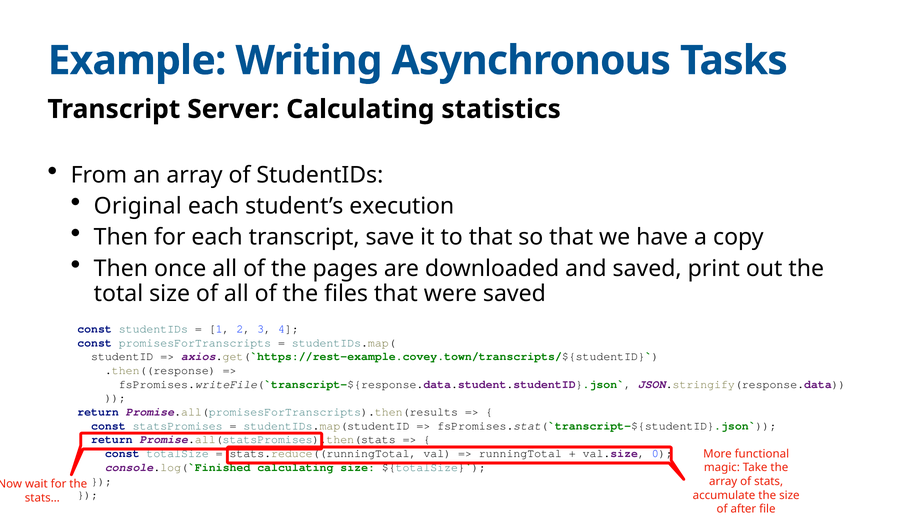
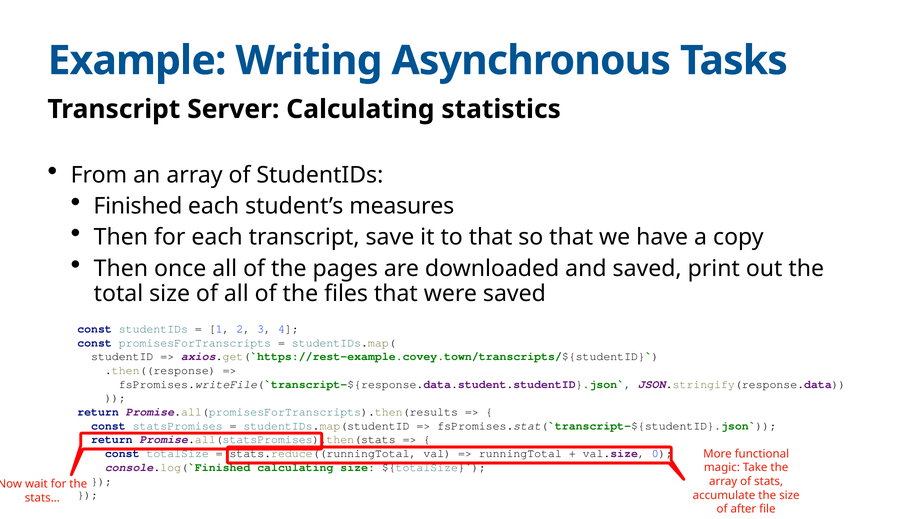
Original: Original -> Finished
execution: execution -> measures
